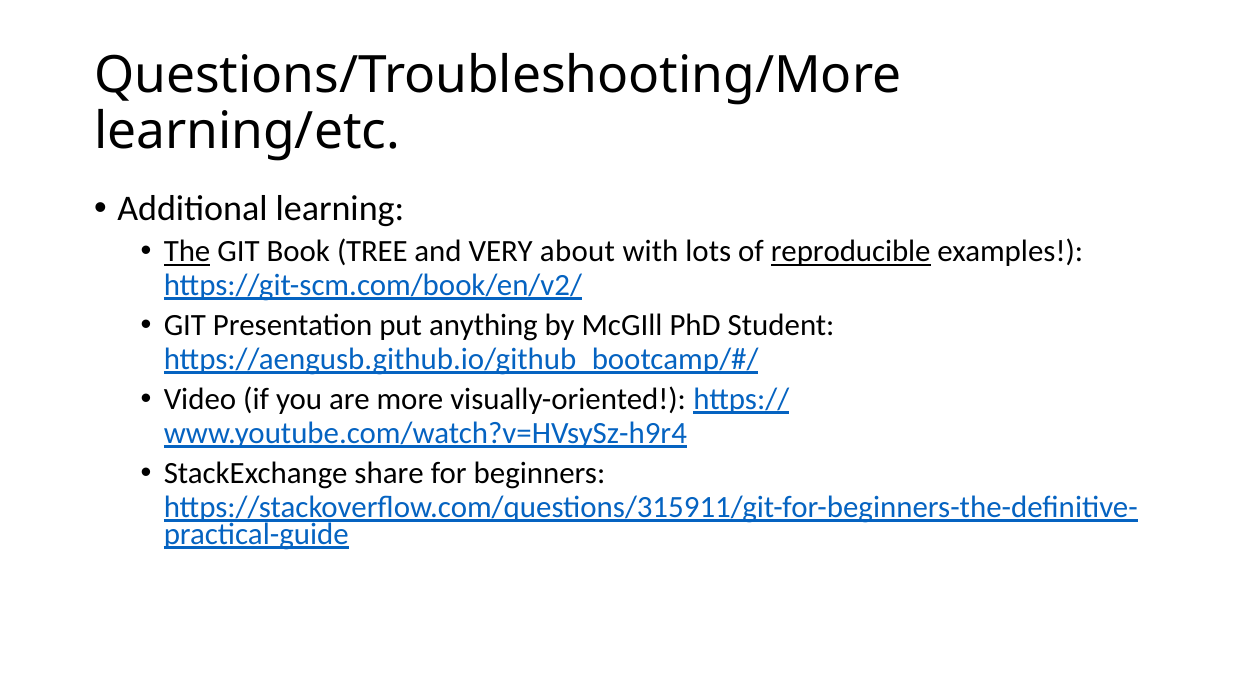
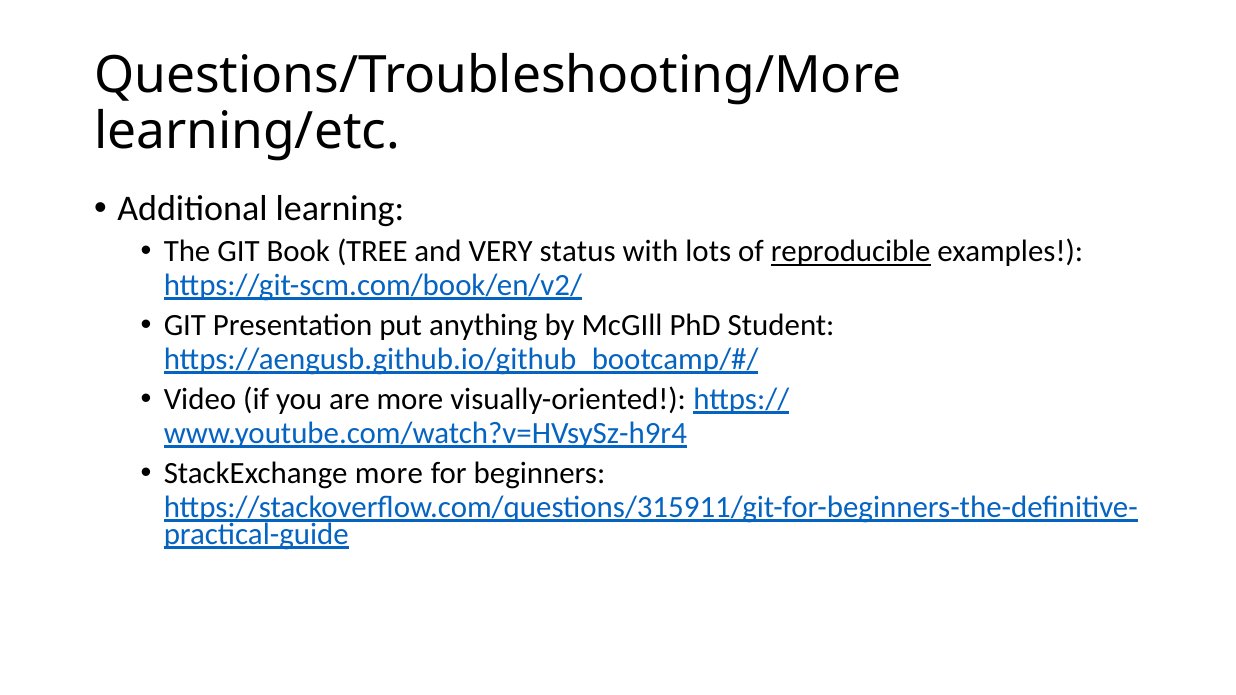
The underline: present -> none
about: about -> status
StackExchange share: share -> more
